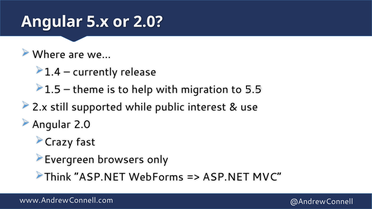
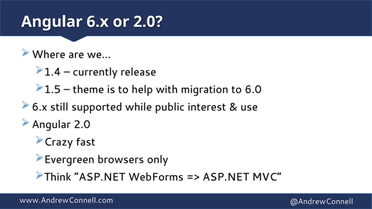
Angular 5.x: 5.x -> 6.x
5.5: 5.5 -> 6.0
2.x at (40, 107): 2.x -> 6.x
